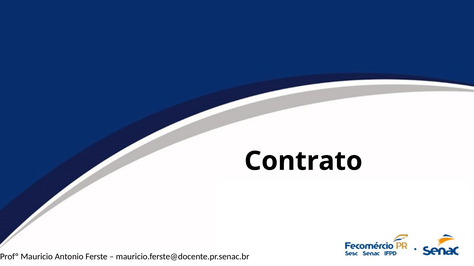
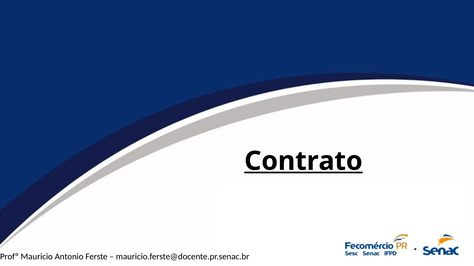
Contrato underline: none -> present
